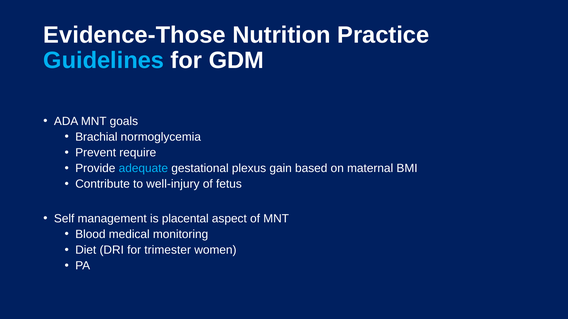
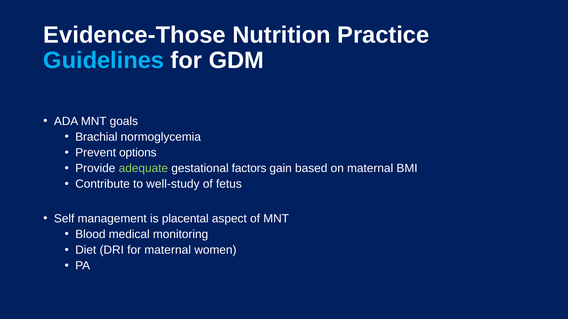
require: require -> options
adequate colour: light blue -> light green
plexus: plexus -> factors
well-injury: well-injury -> well-study
for trimester: trimester -> maternal
